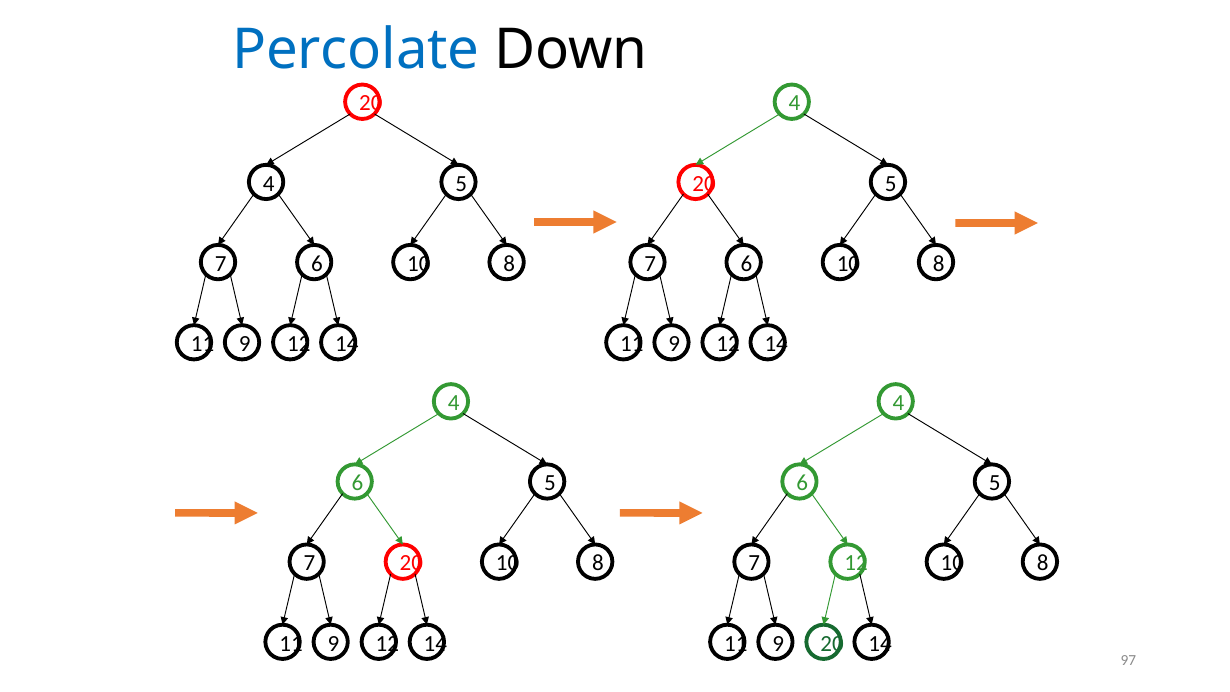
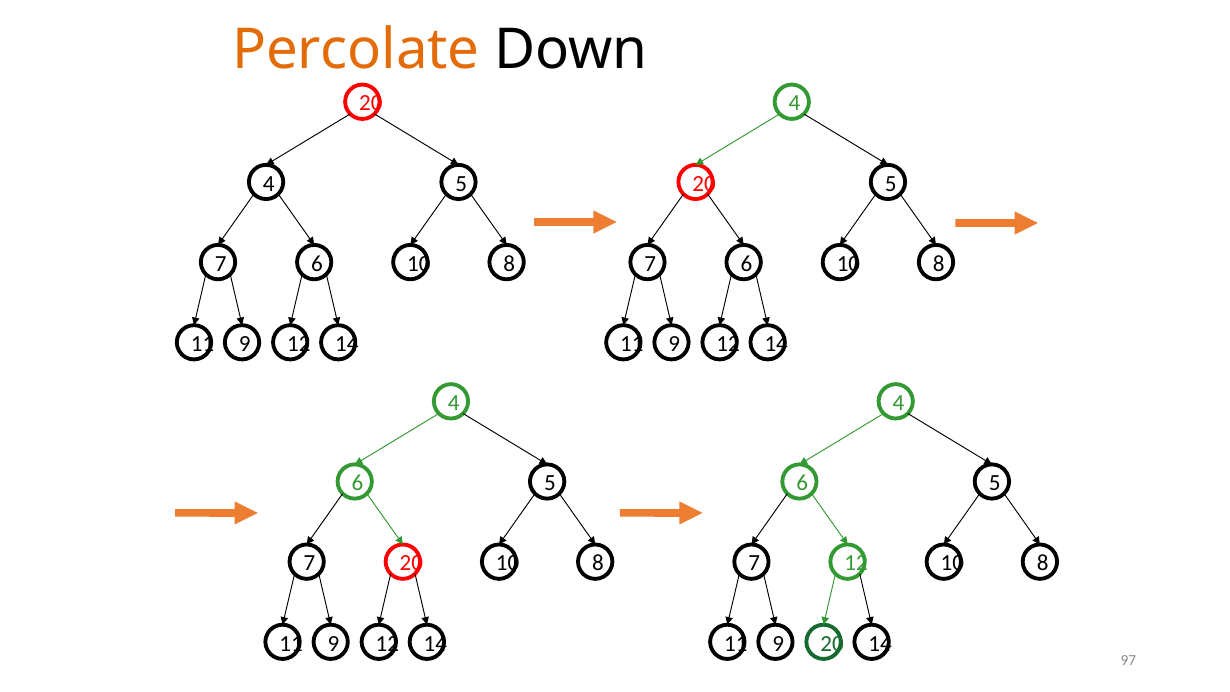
Percolate colour: blue -> orange
